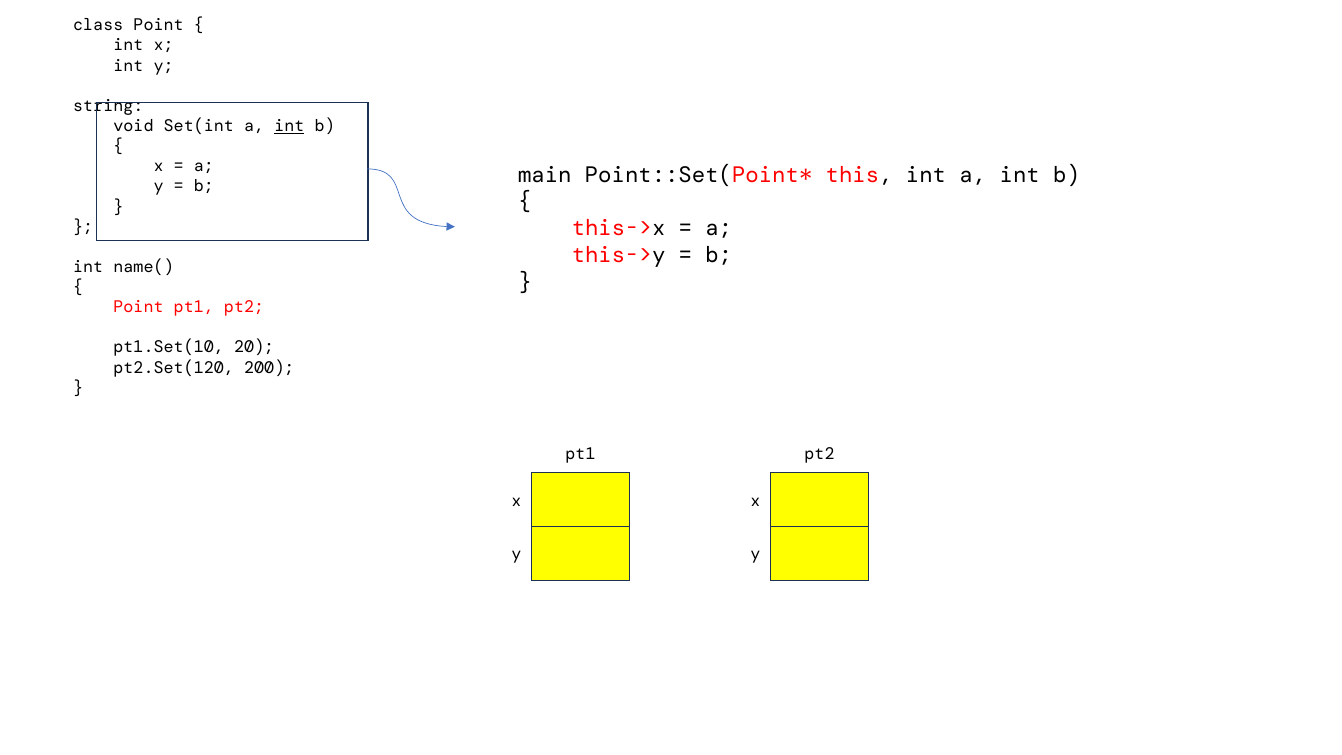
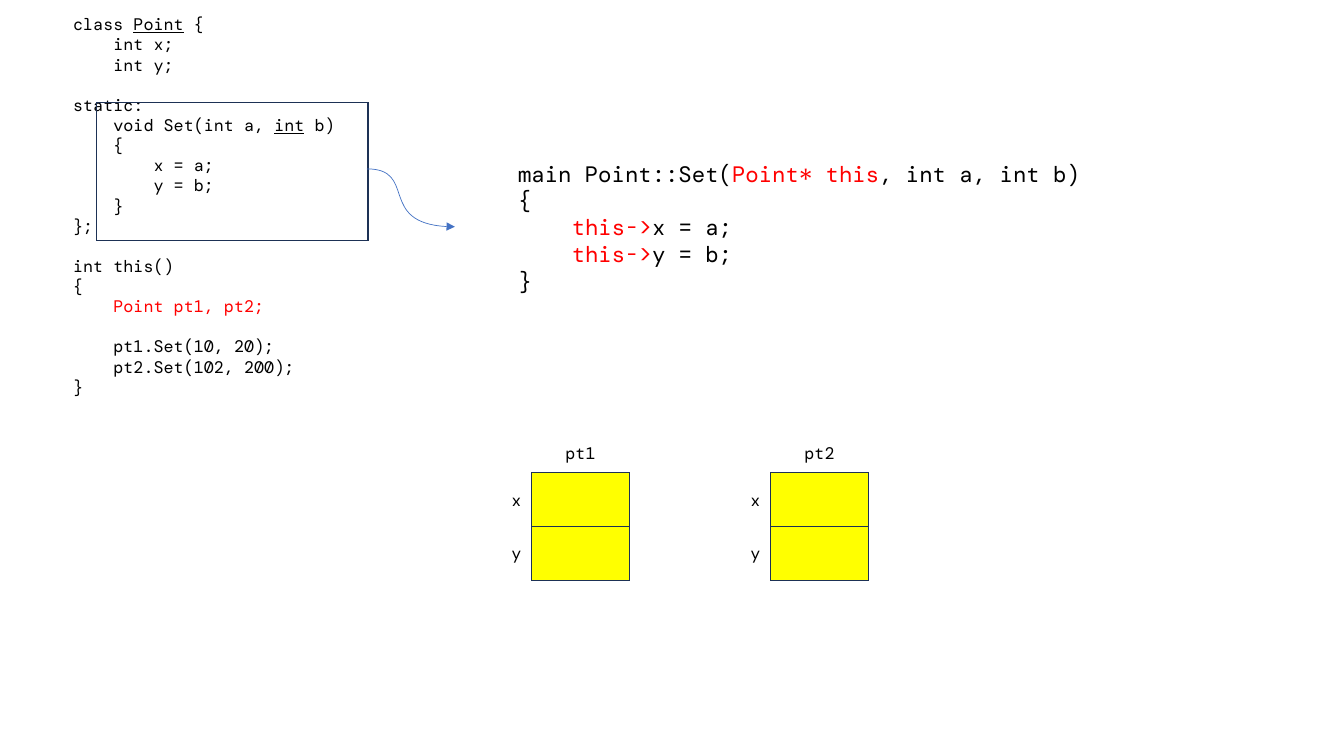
Point at (159, 25) underline: none -> present
string: string -> static
name(: name( -> this(
pt2.Set(120: pt2.Set(120 -> pt2.Set(102
